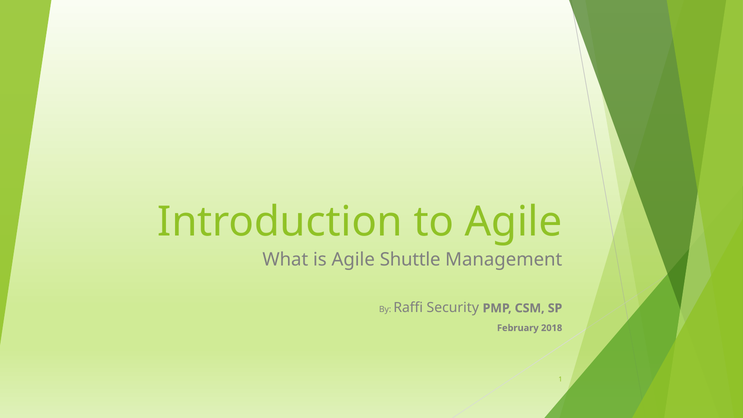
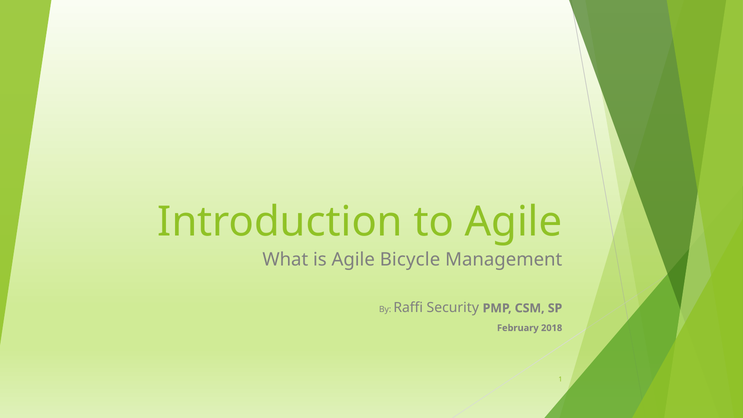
Shuttle: Shuttle -> Bicycle
